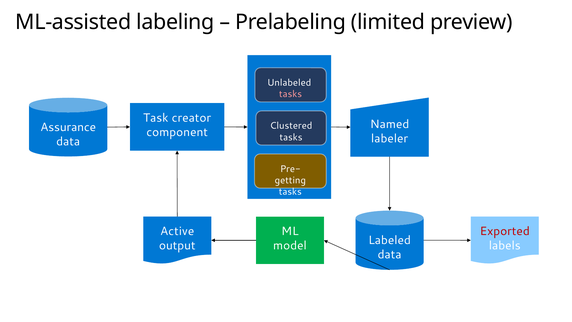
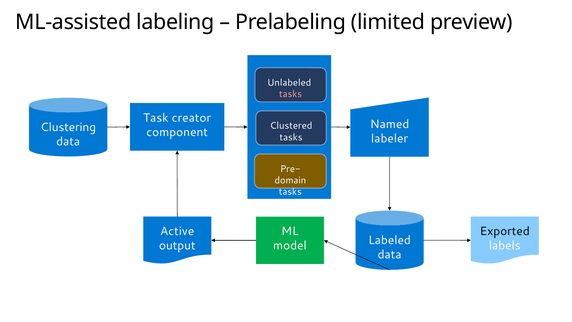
Assurance: Assurance -> Clustering
getting: getting -> domain
Exported colour: red -> black
